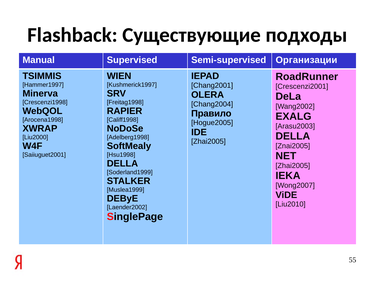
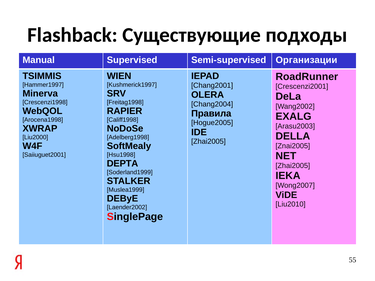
Правило: Правило -> Правила
DELLA at (122, 164): DELLA -> DEPTA
